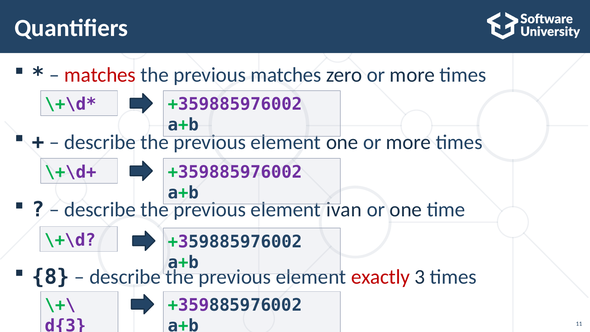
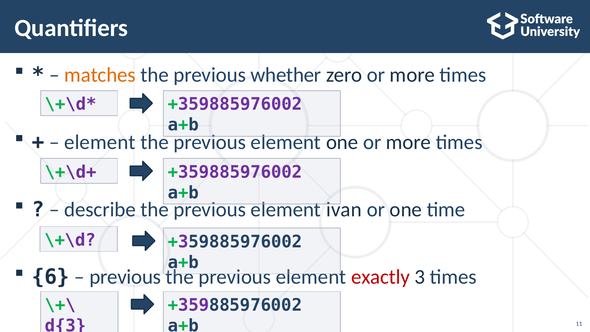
matches at (100, 75) colour: red -> orange
previous matches: matches -> whether
describe at (100, 142): describe -> element
8: 8 -> 6
describe at (125, 277): describe -> previous
